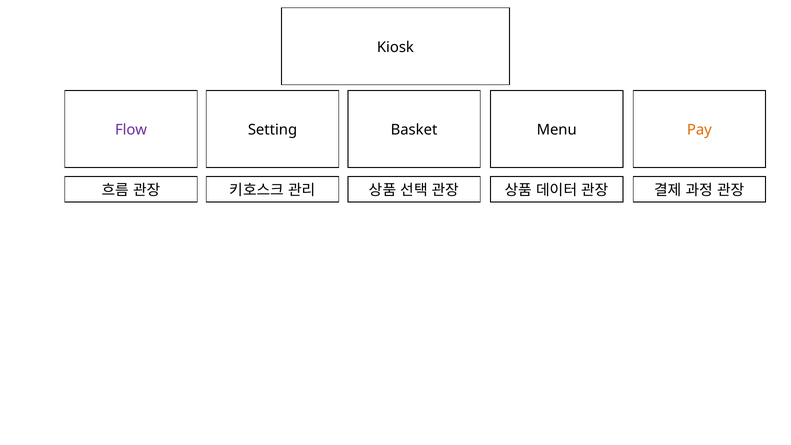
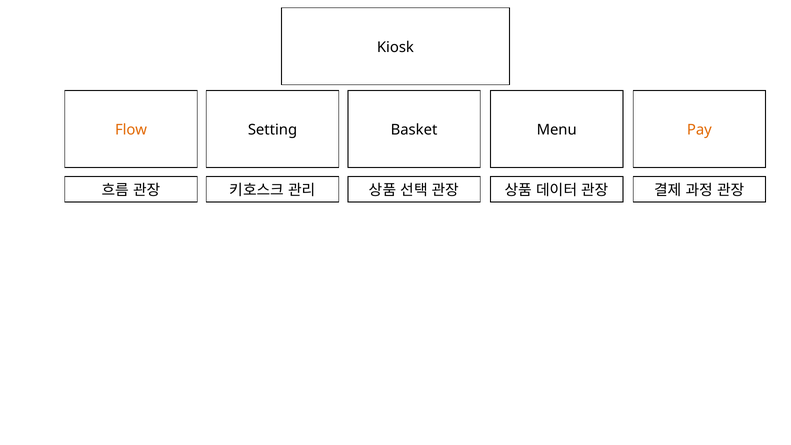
Flow colour: purple -> orange
